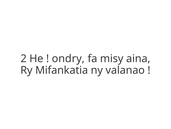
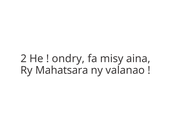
Mifankatia: Mifankatia -> Mahatsara
